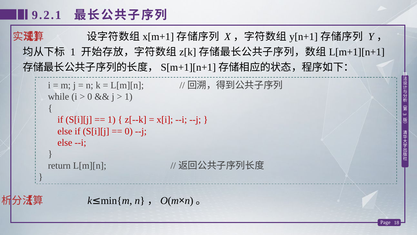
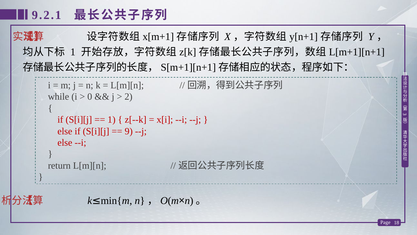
1 at (128, 97): 1 -> 2
0 at (129, 131): 0 -> 9
